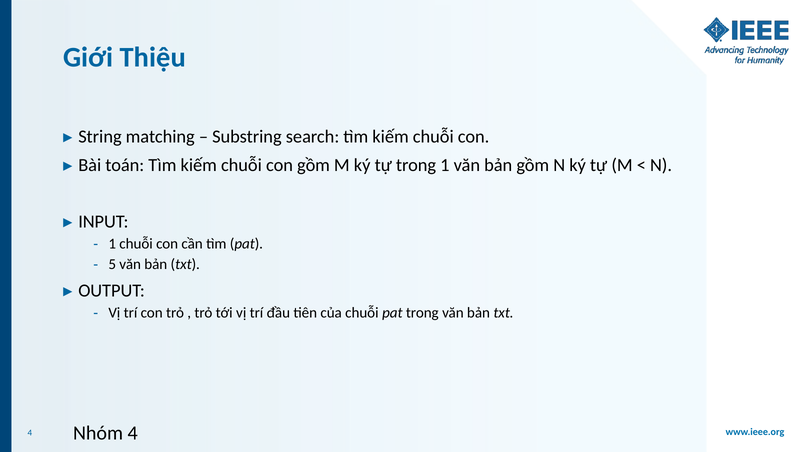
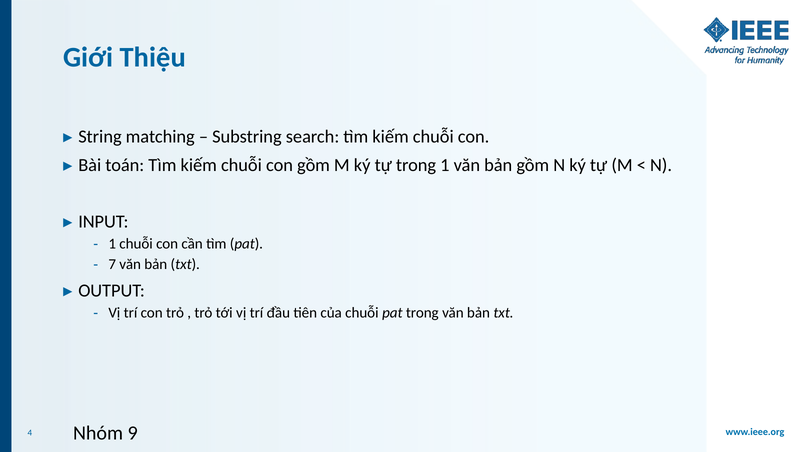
5: 5 -> 7
Nhóm 4: 4 -> 9
